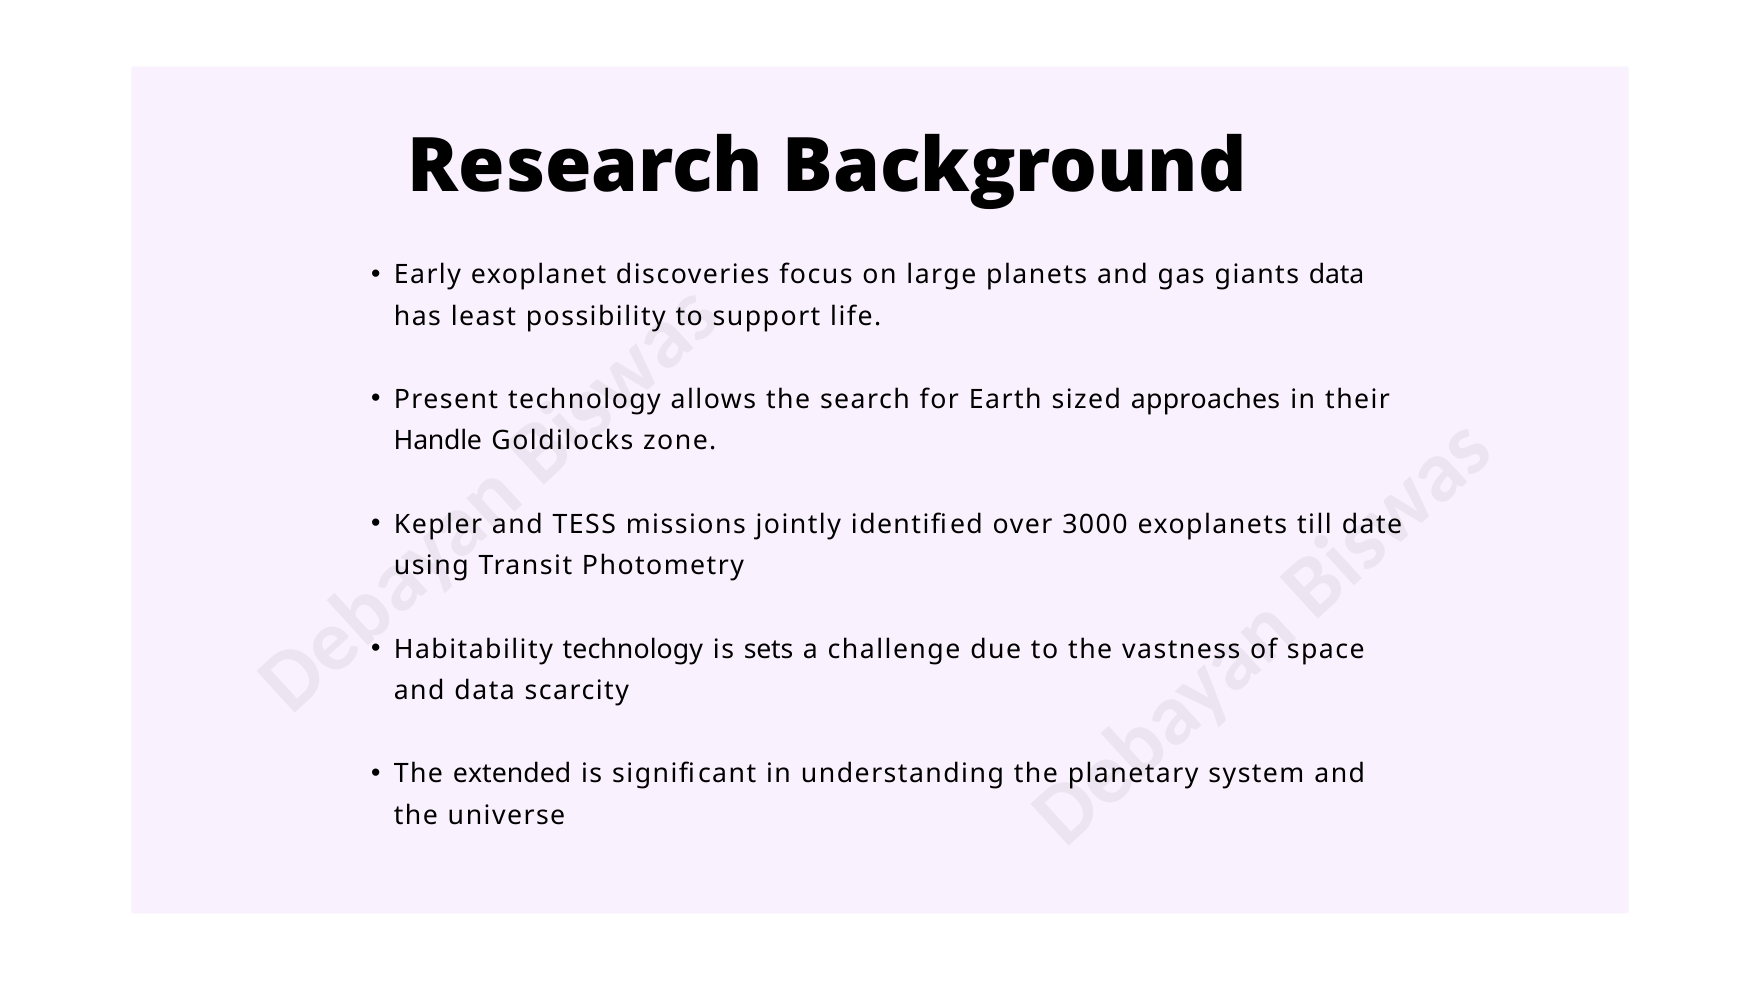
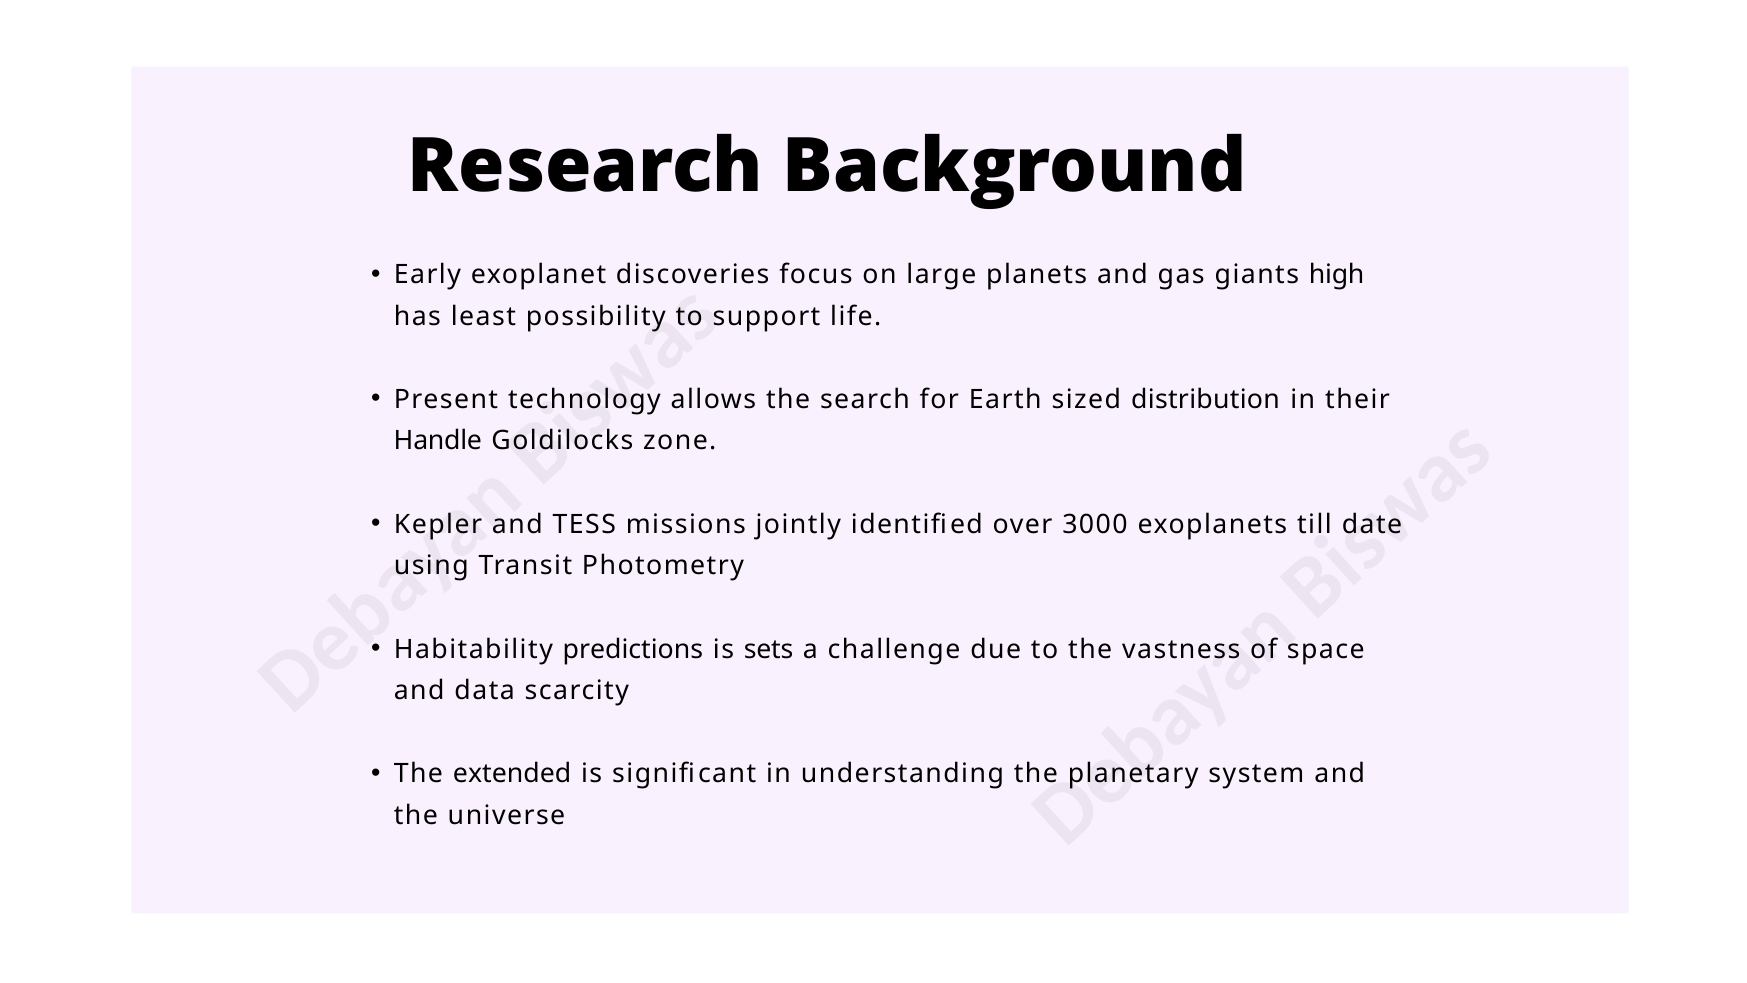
giants data: data -> high
approaches: approaches -> distribution
Habitability technology: technology -> predictions
